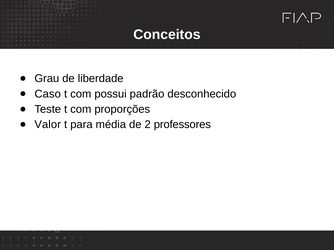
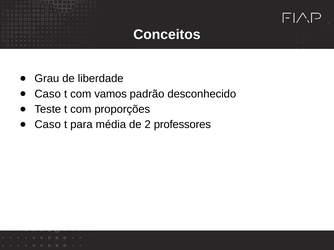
possui: possui -> vamos
Valor at (48, 125): Valor -> Caso
